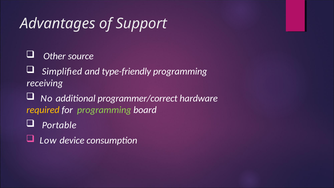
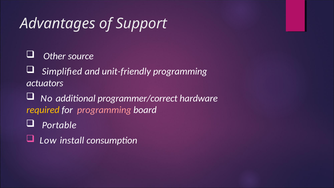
type-friendly: type-friendly -> unit-friendly
receiving: receiving -> actuators
programming at (104, 110) colour: light green -> pink
device: device -> install
